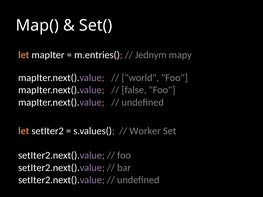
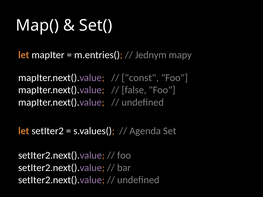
world: world -> const
Worker: Worker -> Agenda
